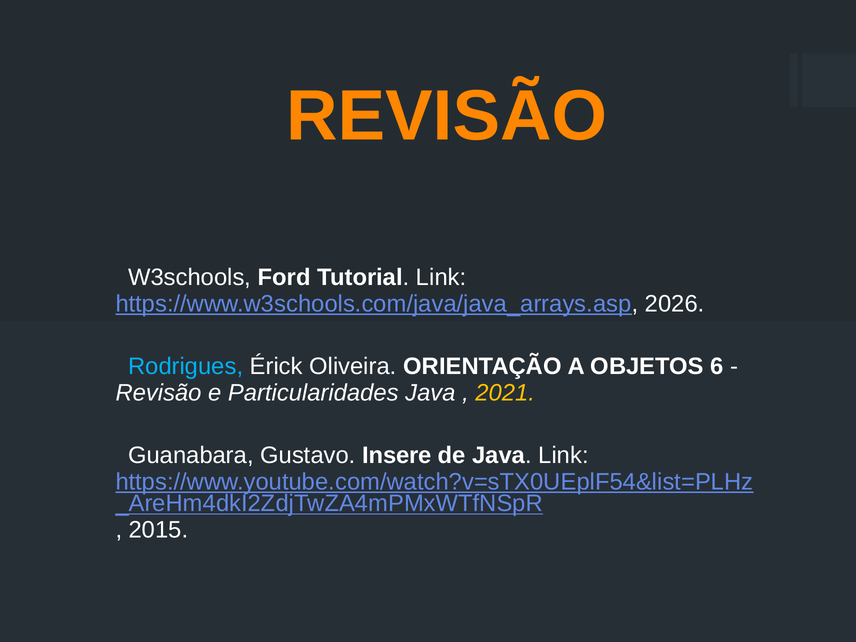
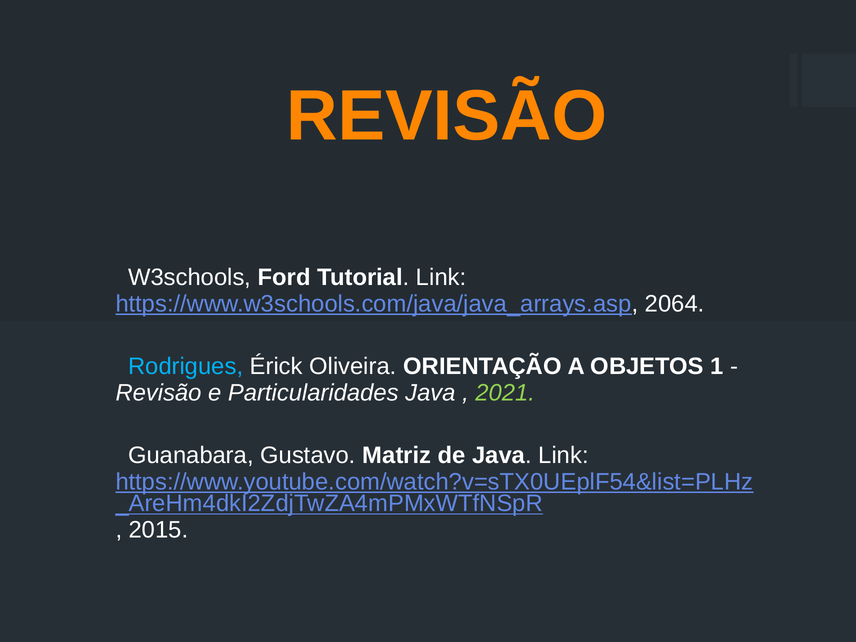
2026: 2026 -> 2064
6: 6 -> 1
2021 colour: yellow -> light green
Insere: Insere -> Matriz
